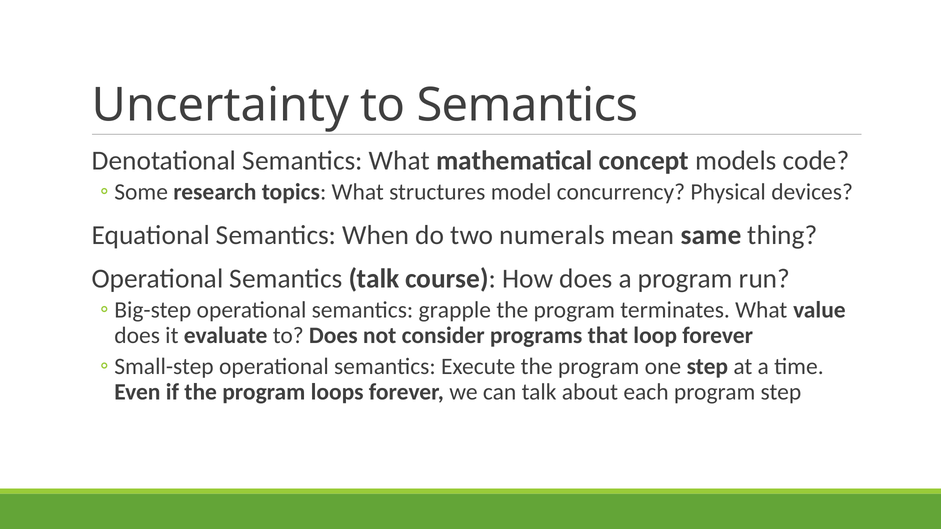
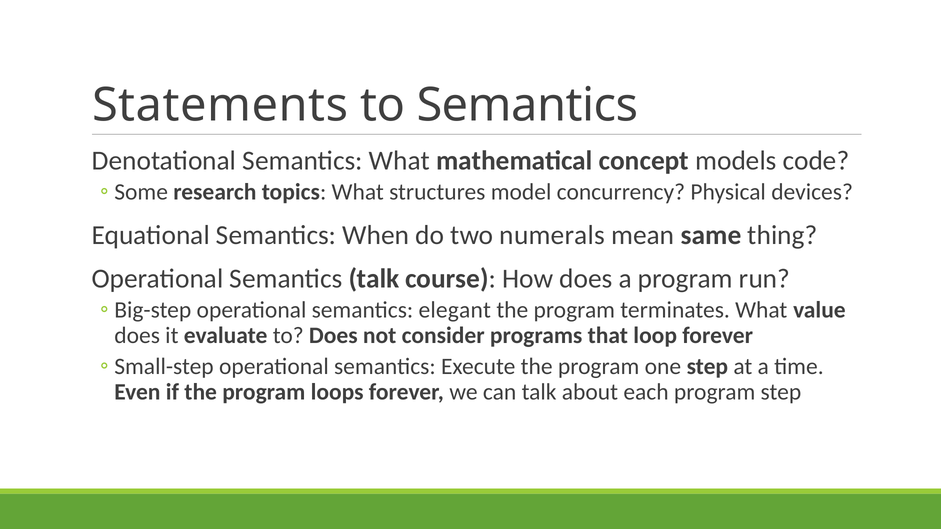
Uncertainty: Uncertainty -> Statements
grapple: grapple -> elegant
